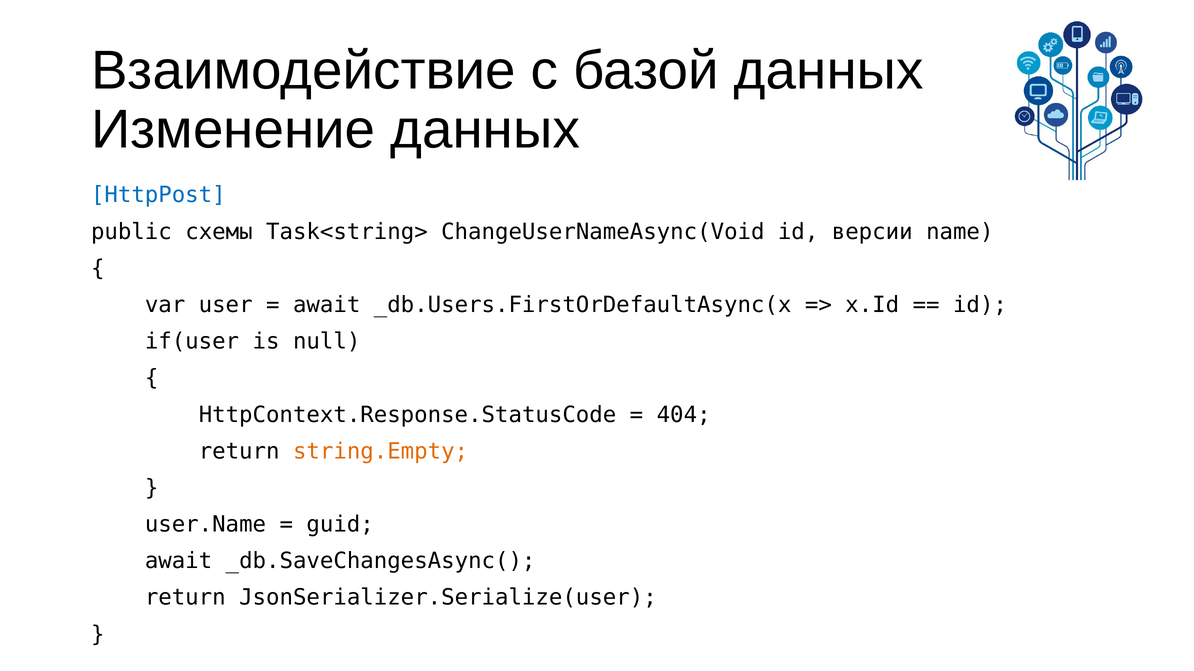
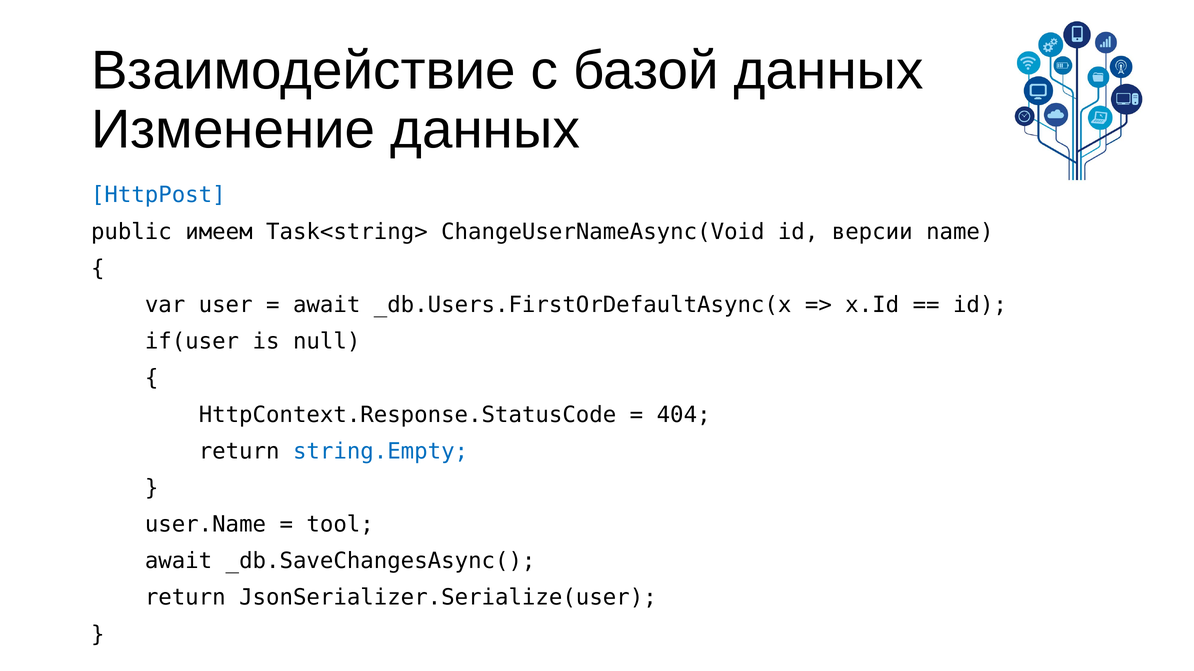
схемы: схемы -> имеем
string.Empty colour: orange -> blue
guid: guid -> tool
